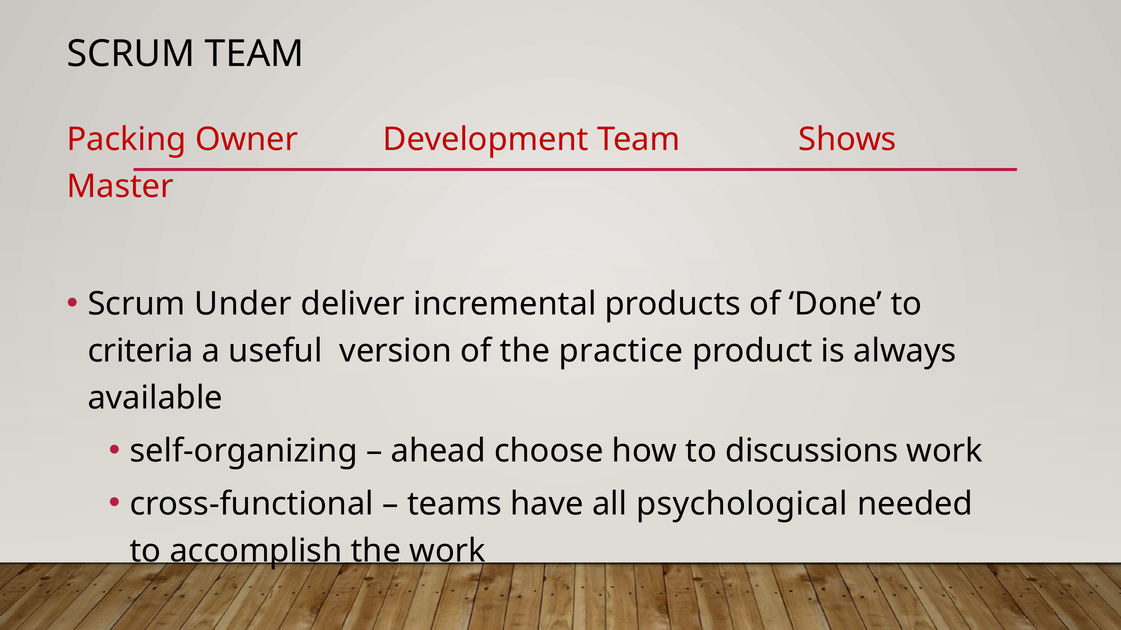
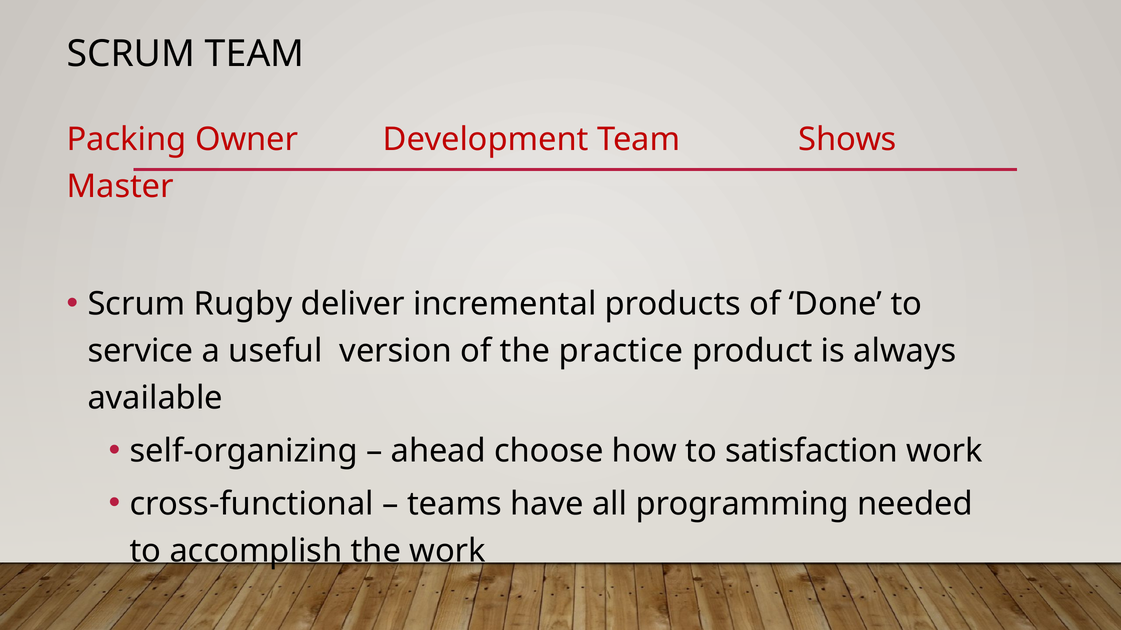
Under: Under -> Rugby
criteria: criteria -> service
discussions: discussions -> satisfaction
psychological: psychological -> programming
